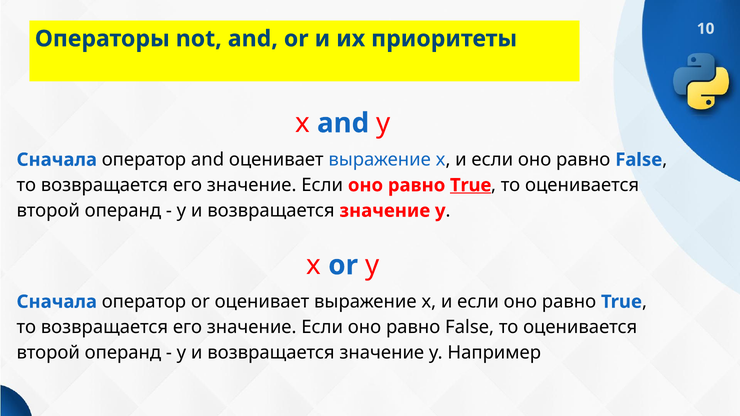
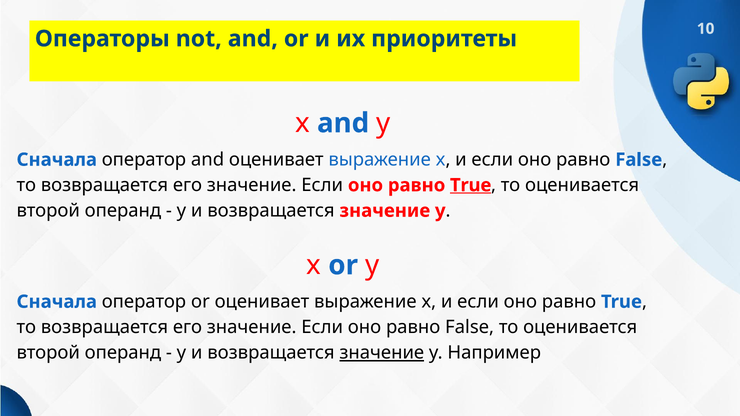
значение at (382, 353) underline: none -> present
